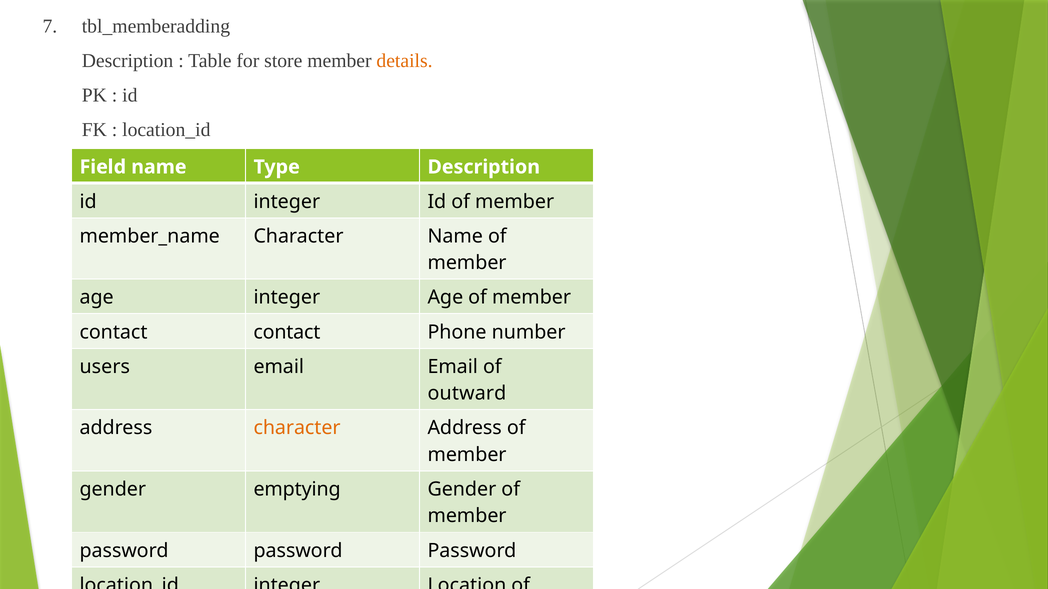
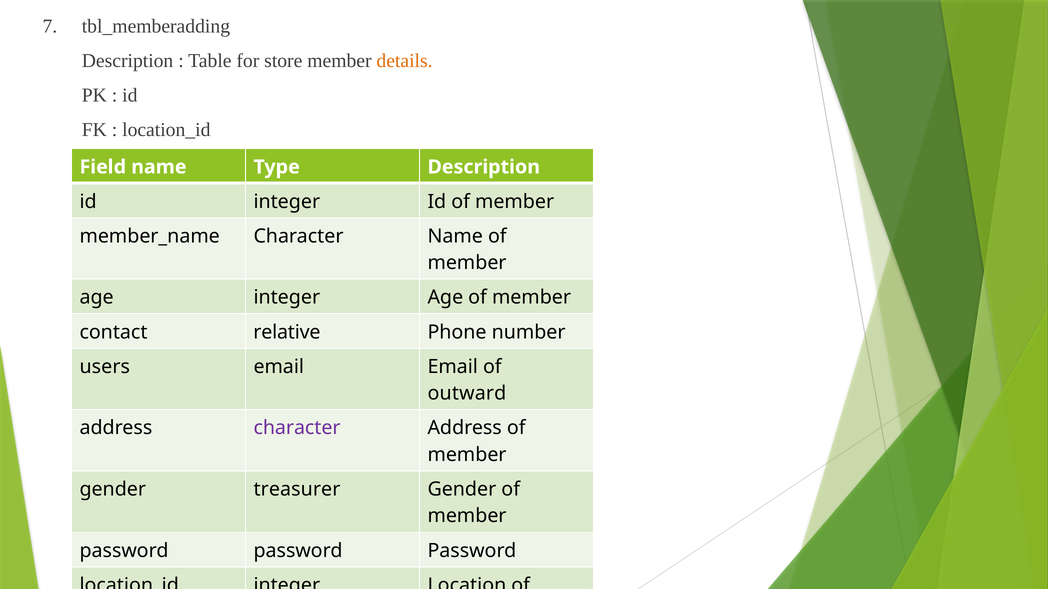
contact contact: contact -> relative
character at (297, 428) colour: orange -> purple
emptying: emptying -> treasurer
